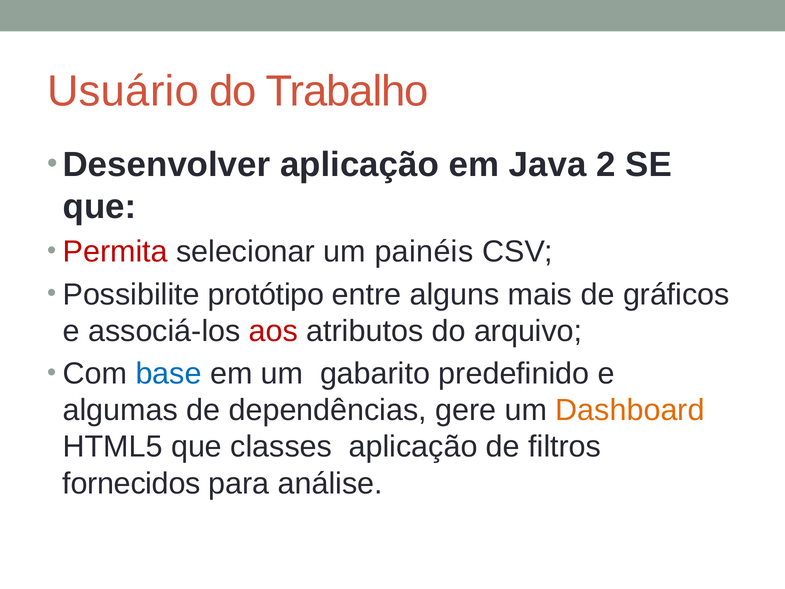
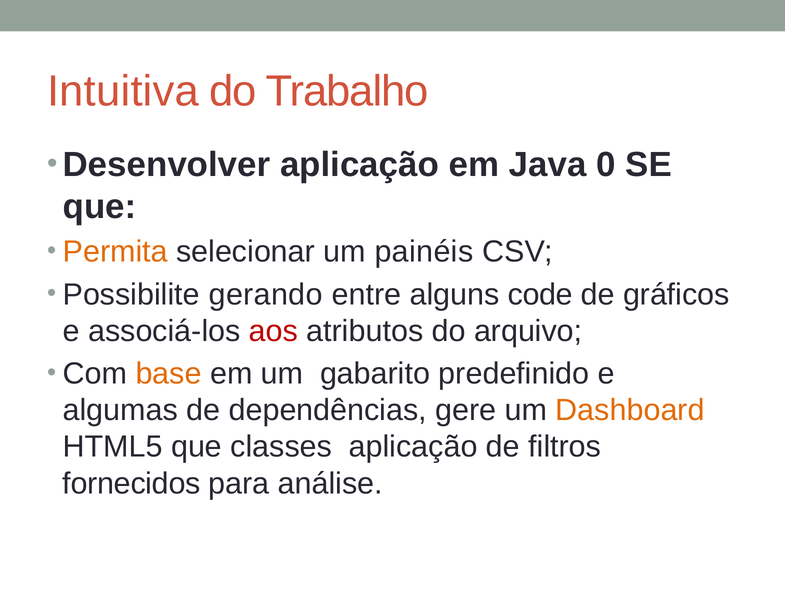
Usuário: Usuário -> Intuitiva
2: 2 -> 0
Permita colour: red -> orange
protótipo: protótipo -> gerando
mais: mais -> code
base colour: blue -> orange
